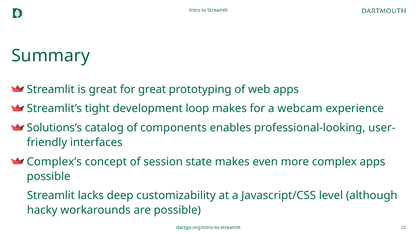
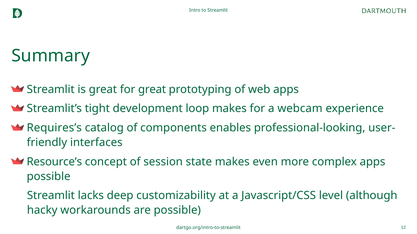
Solutions’s: Solutions’s -> Requires’s
Complex’s: Complex’s -> Resource’s
